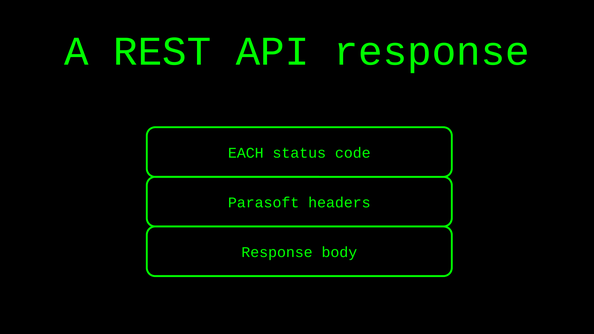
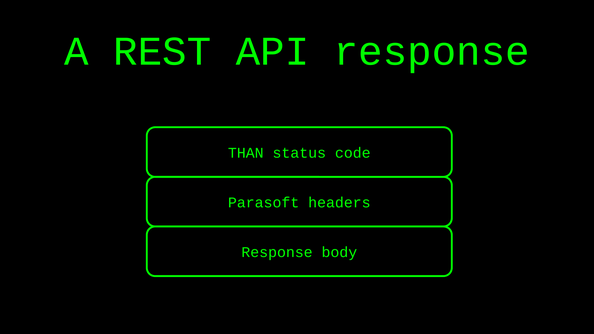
EACH: EACH -> THAN
